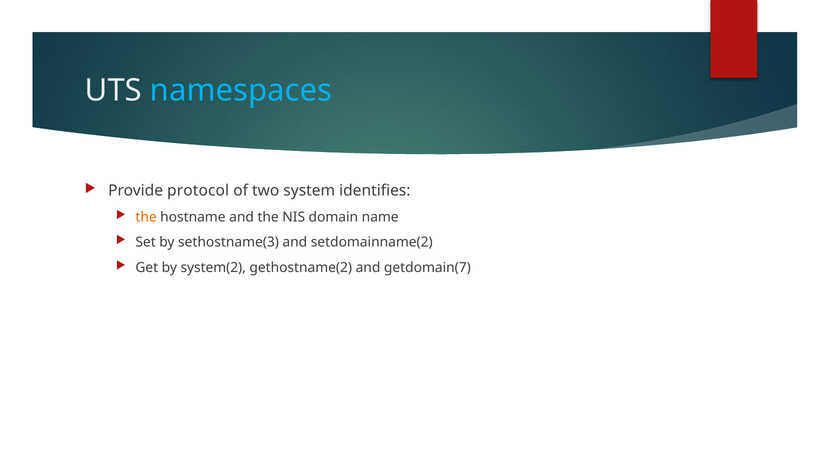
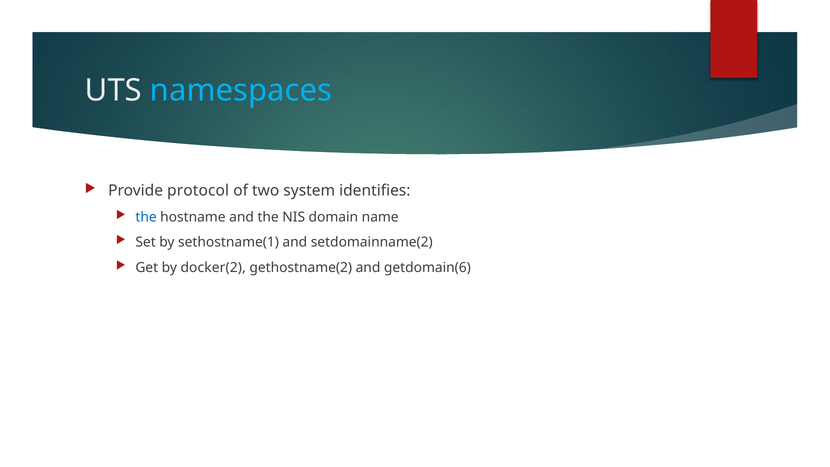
the at (146, 217) colour: orange -> blue
sethostname(3: sethostname(3 -> sethostname(1
system(2: system(2 -> docker(2
getdomain(7: getdomain(7 -> getdomain(6
